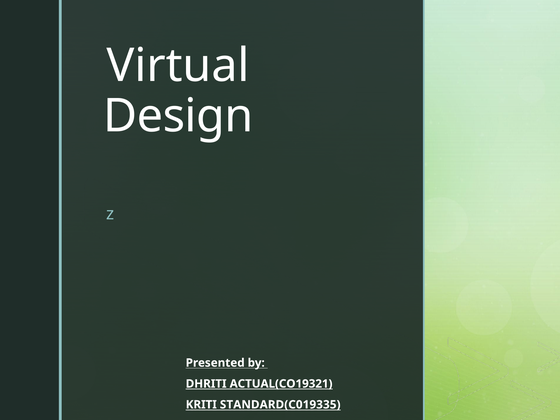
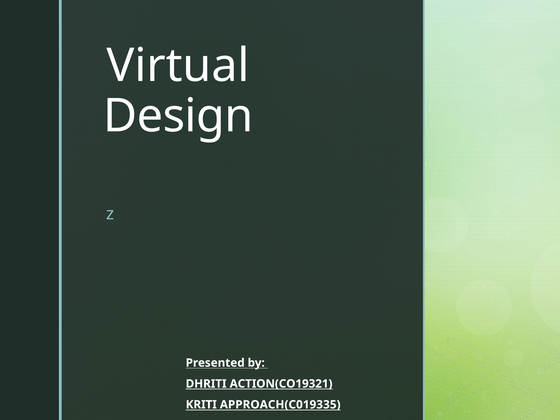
ACTUAL(CO19321: ACTUAL(CO19321 -> ACTION(CO19321
STANDARD(C019335: STANDARD(C019335 -> APPROACH(C019335
